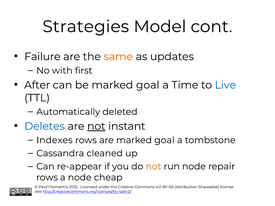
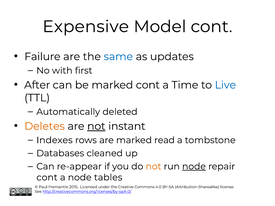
Strategies: Strategies -> Expensive
same colour: orange -> blue
be marked goal: goal -> cont
Deletes colour: blue -> orange
are marked goal: goal -> read
Cassandra: Cassandra -> Databases
node at (194, 167) underline: none -> present
rows at (47, 178): rows -> cont
cheap: cheap -> tables
